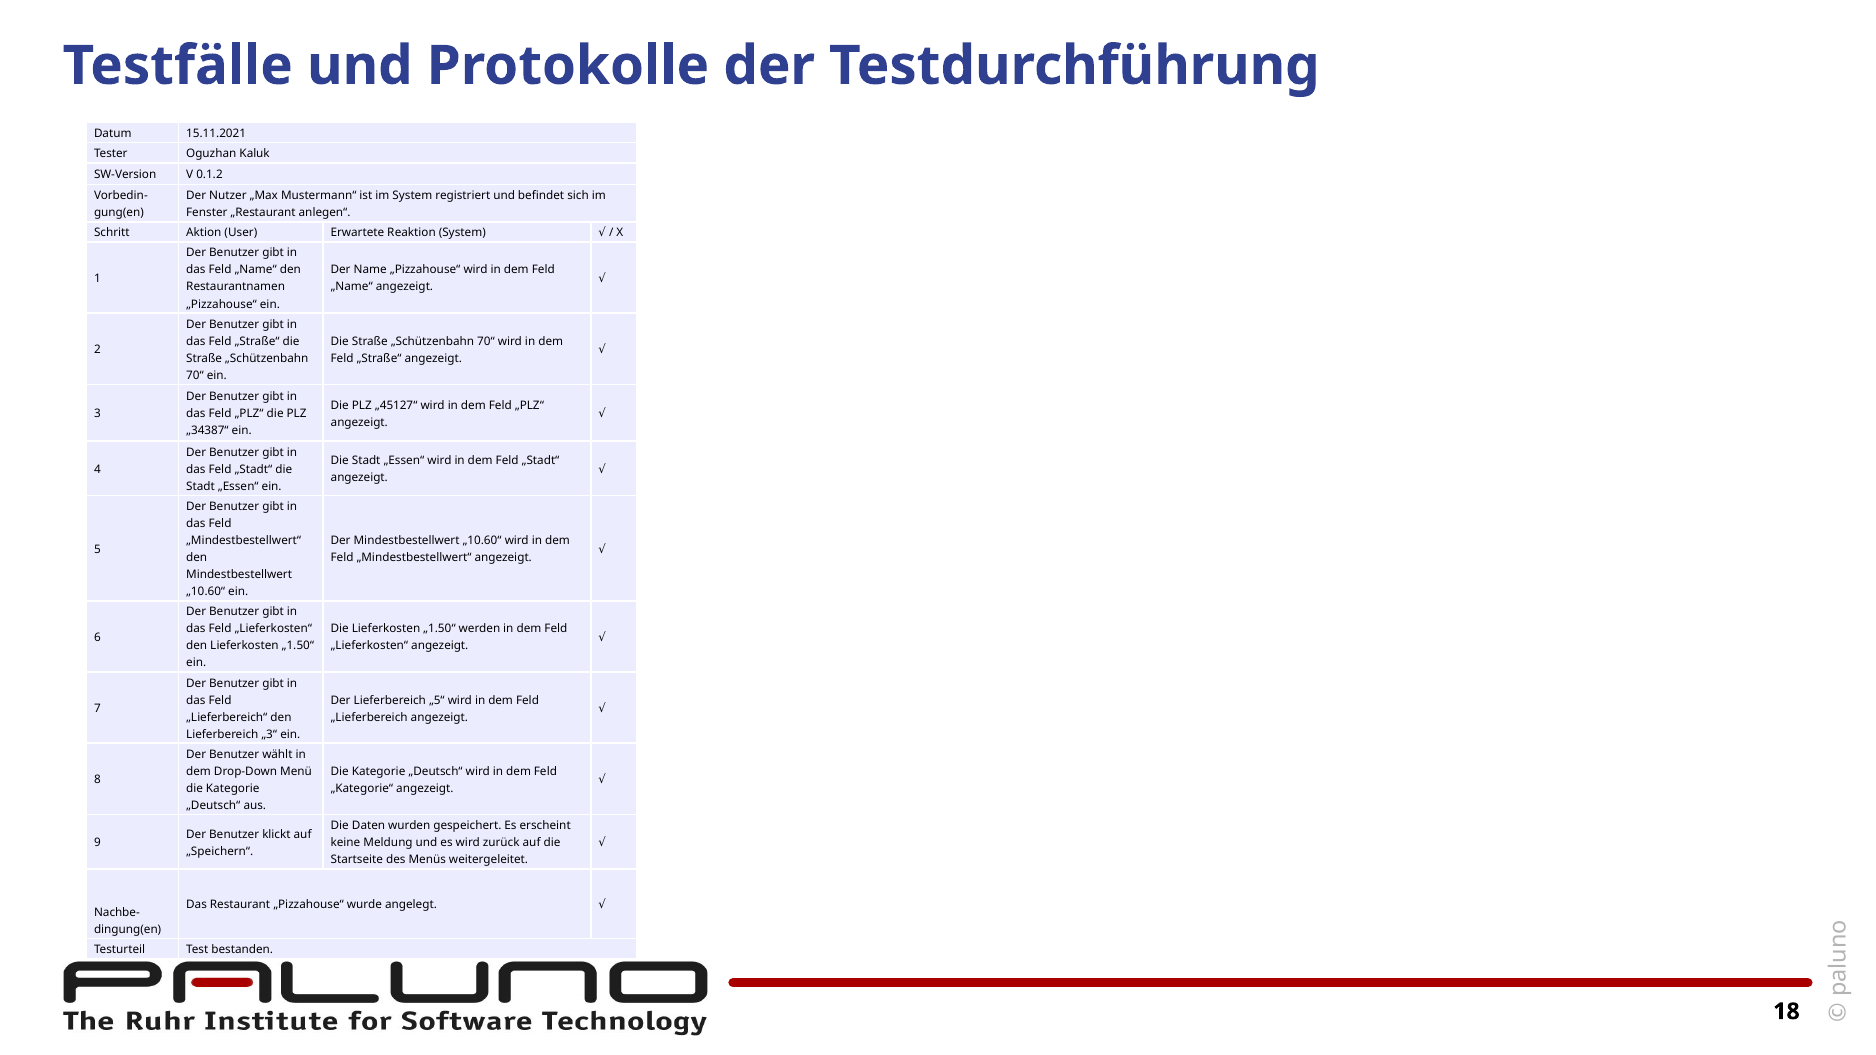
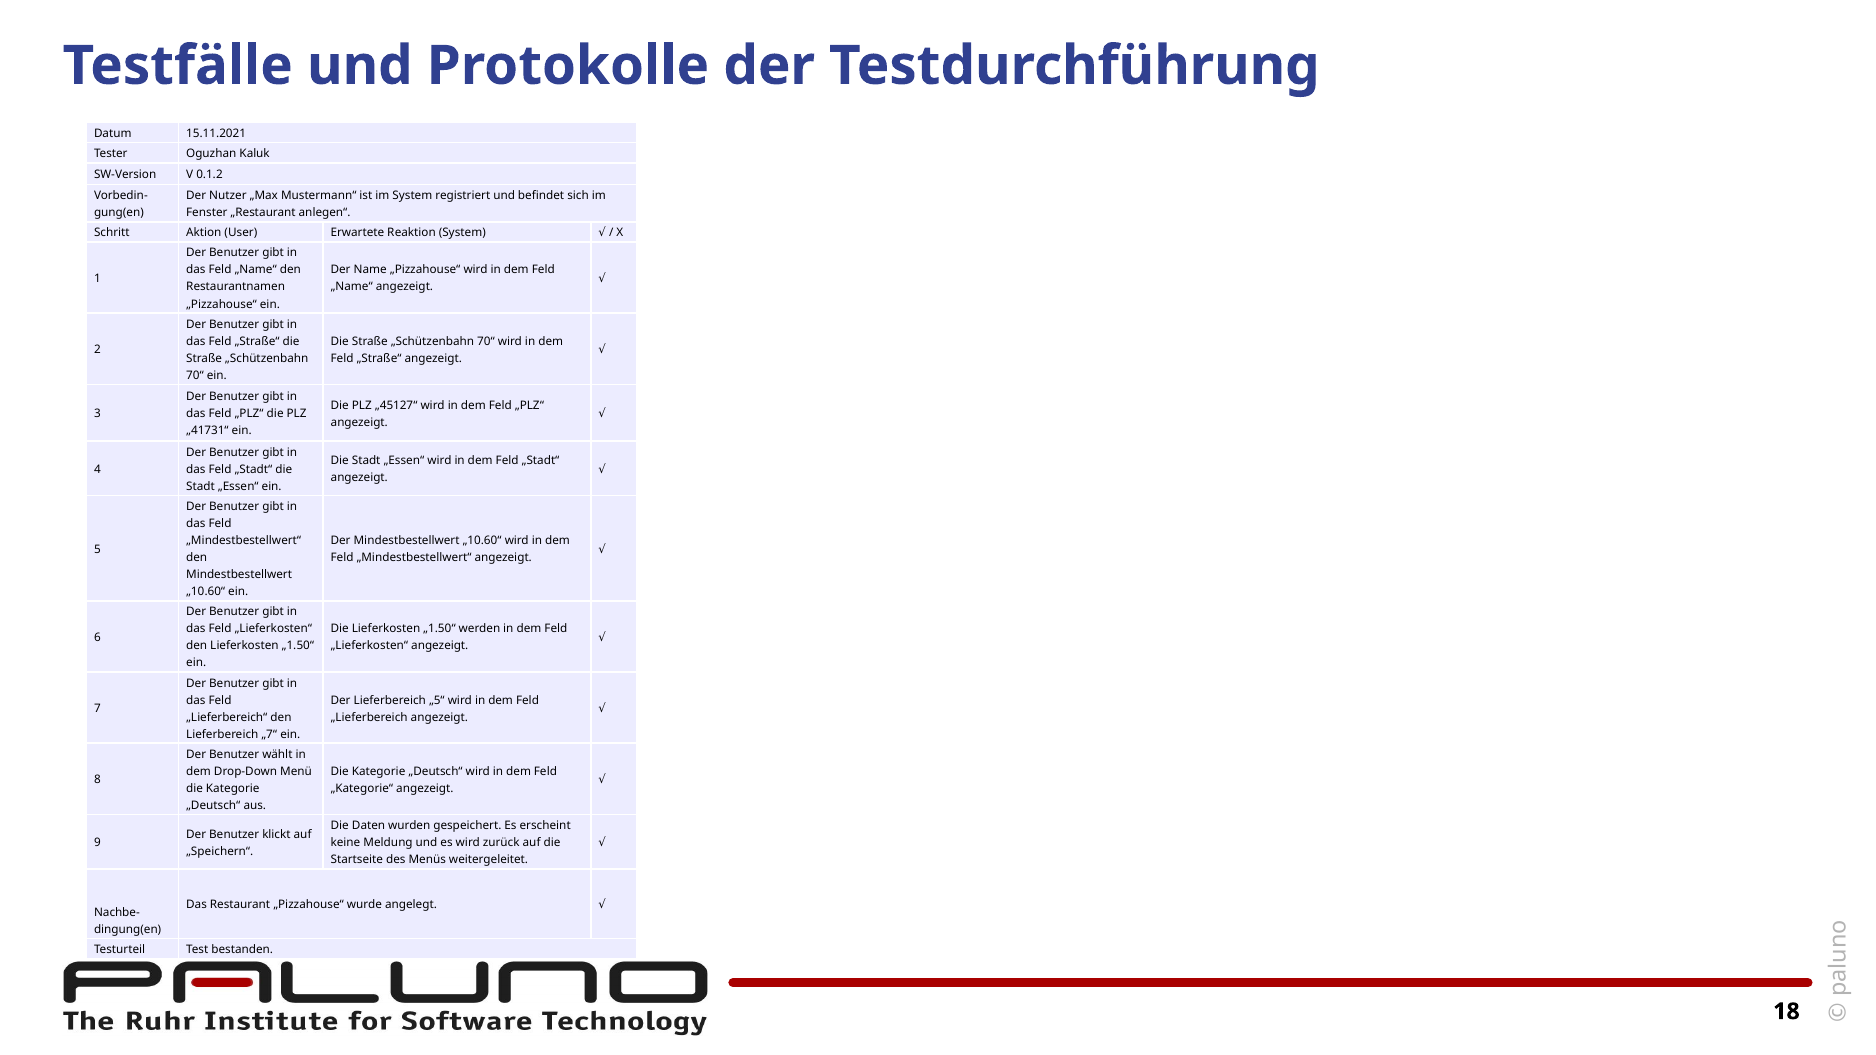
„34387“: „34387“ -> „41731“
„3“: „3“ -> „7“
